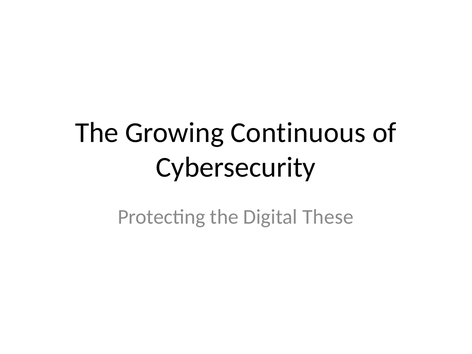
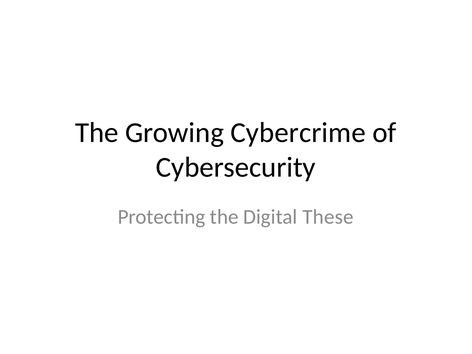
Continuous: Continuous -> Cybercrime
